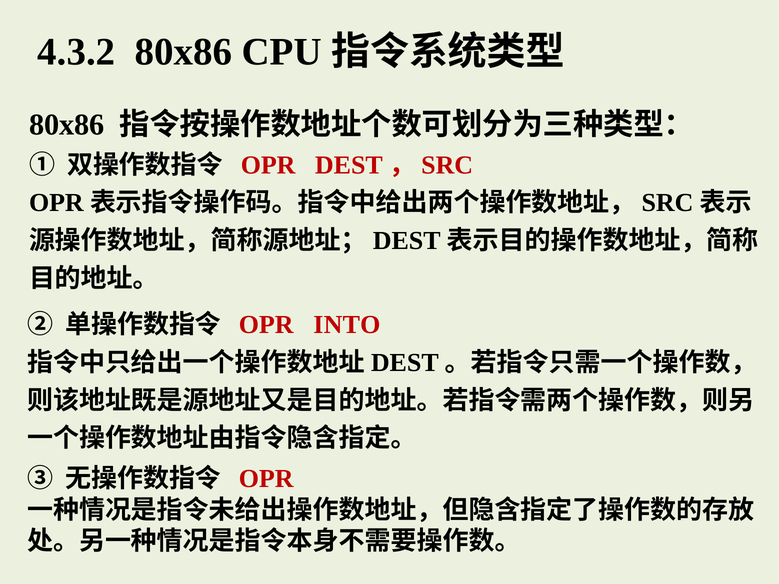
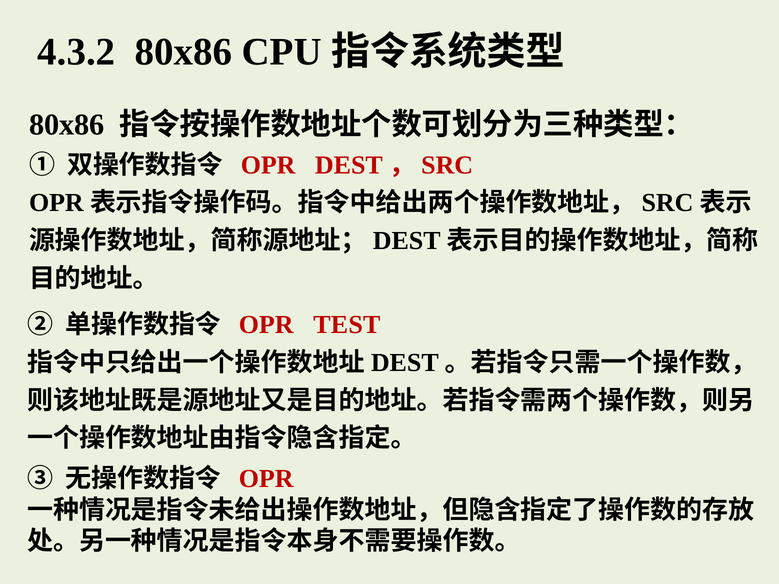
INTO: INTO -> TEST
